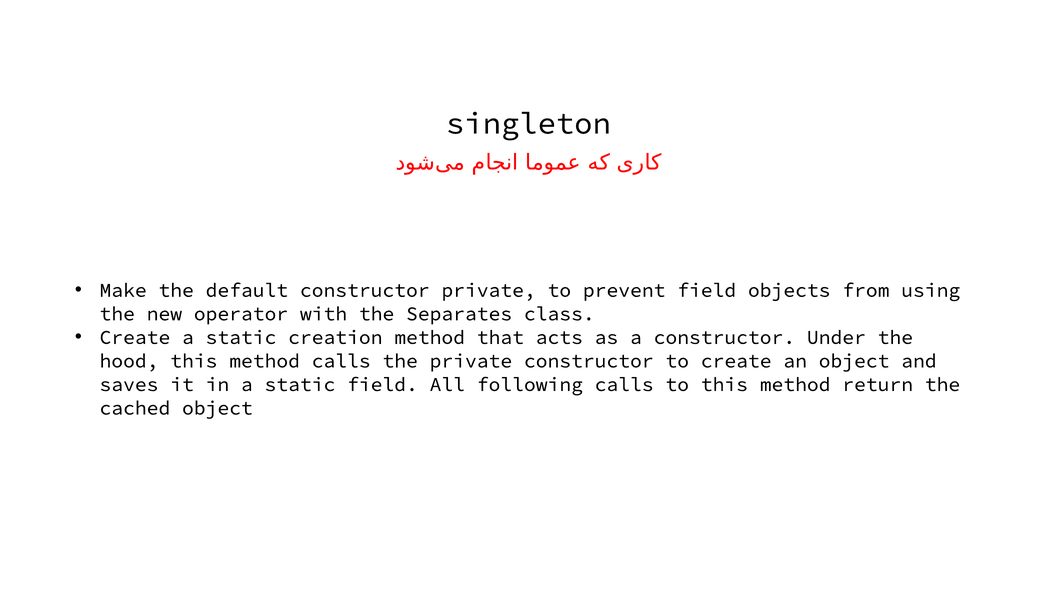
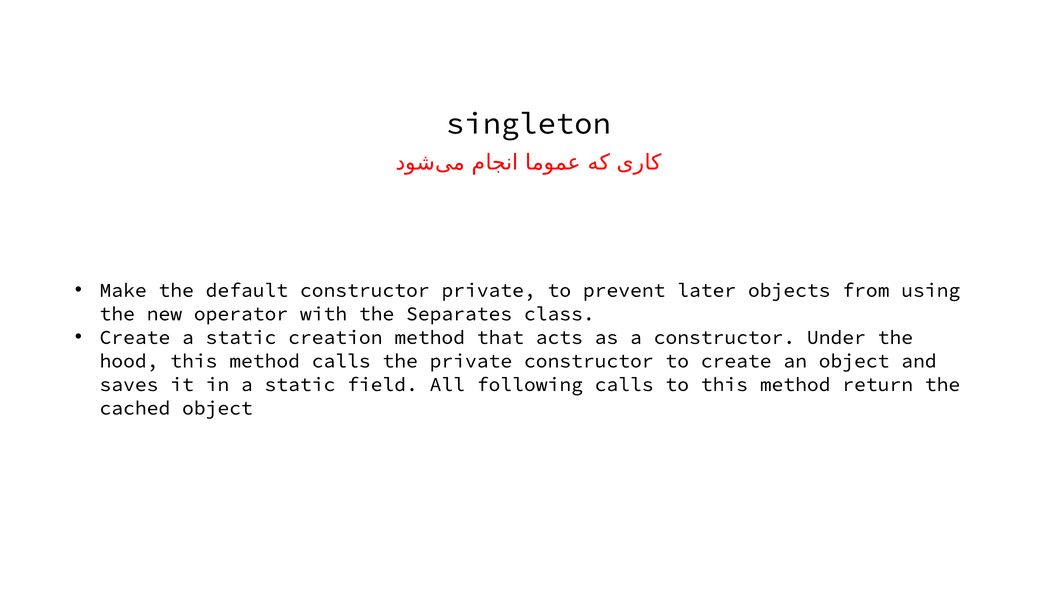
prevent field: field -> later
